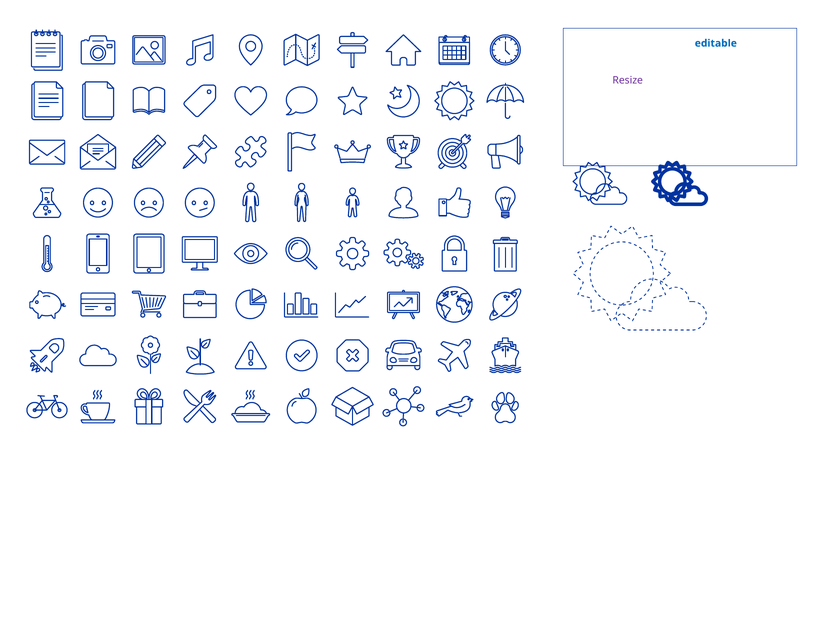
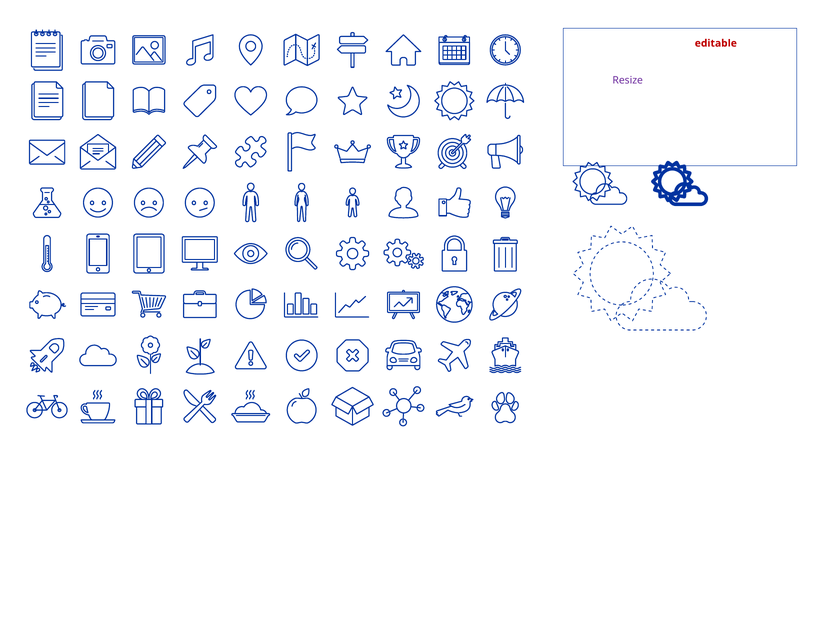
editable colour: blue -> red
